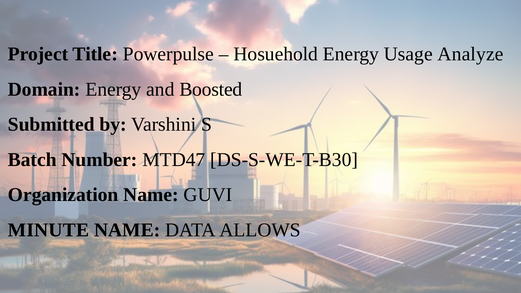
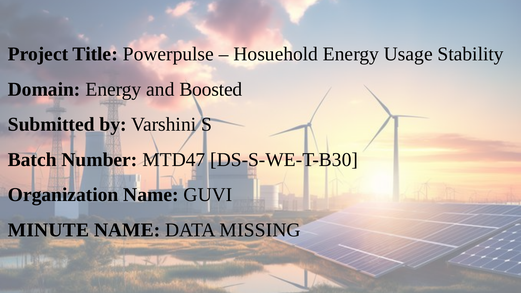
Analyze: Analyze -> Stability
ALLOWS: ALLOWS -> MISSING
